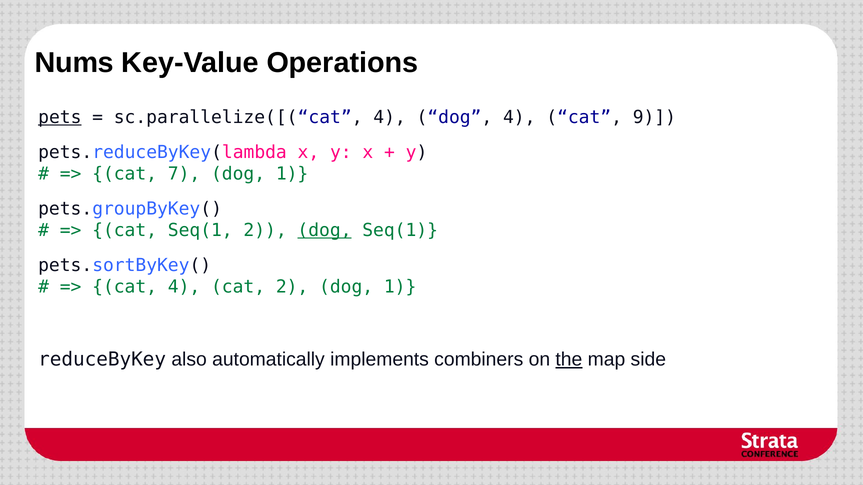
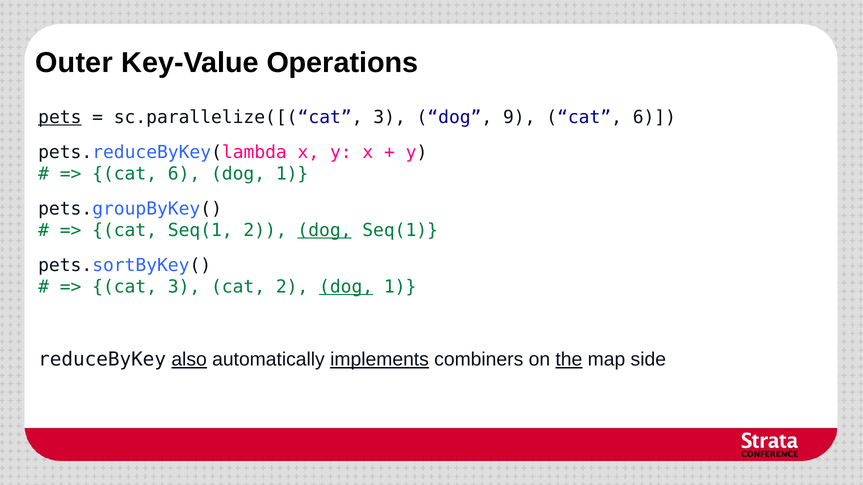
Nums: Nums -> Outer
sc.parallelize([(“cat 4: 4 -> 3
dog 4: 4 -> 9
9 at (654, 117): 9 -> 6
7 at (184, 174): 7 -> 6
cat 4: 4 -> 3
dog at (346, 287) underline: none -> present
also underline: none -> present
implements underline: none -> present
